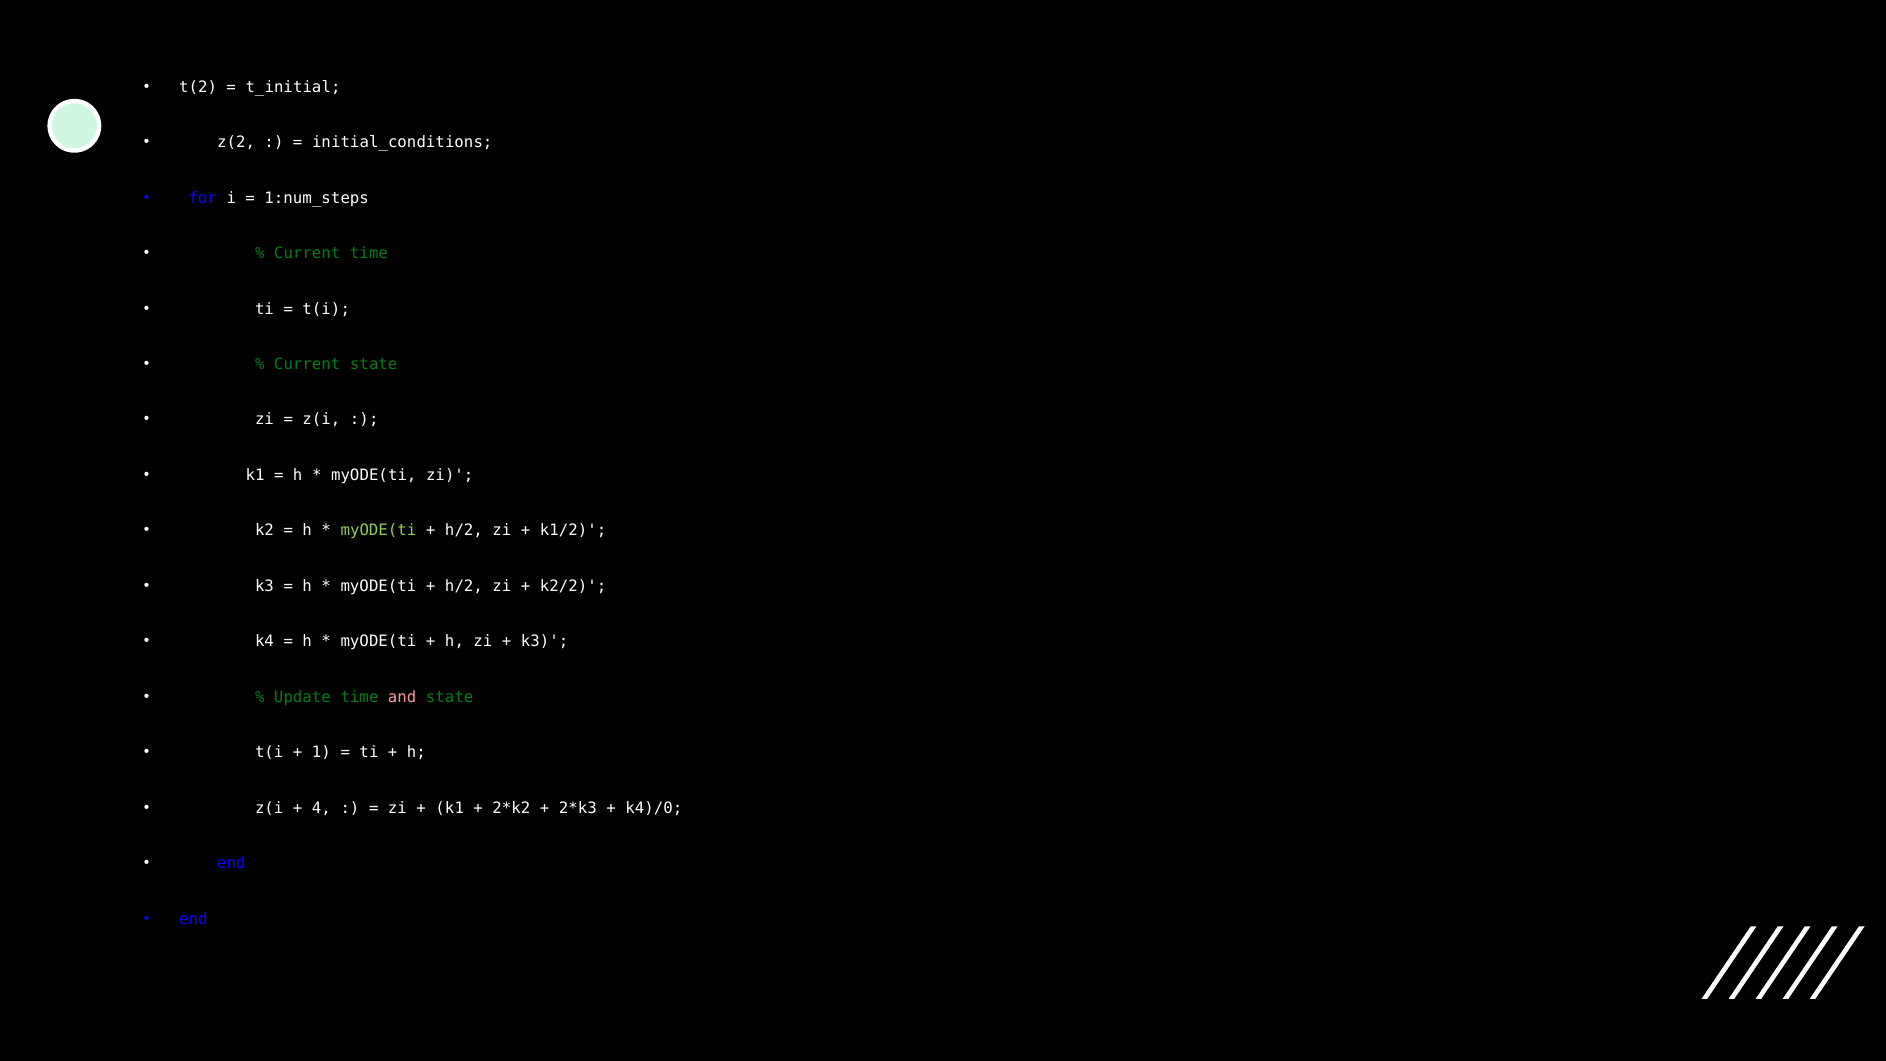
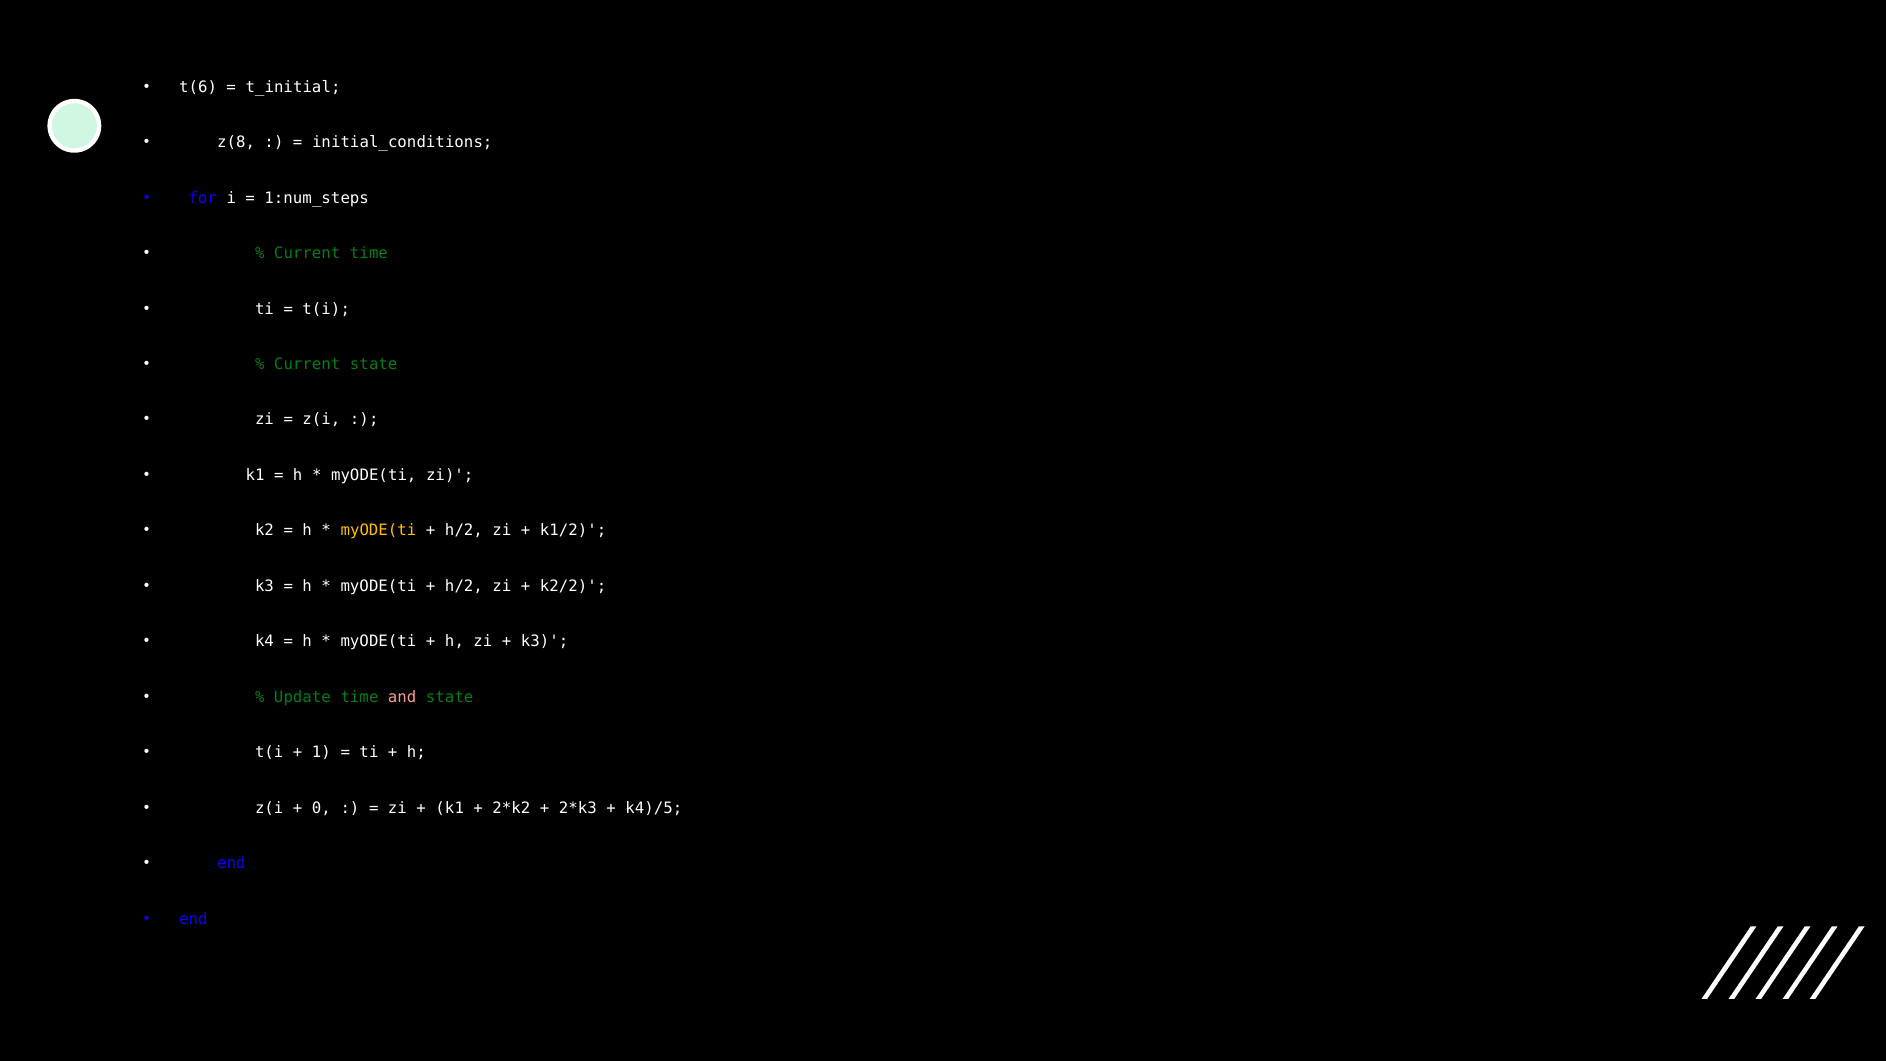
t(2: t(2 -> t(6
z(2: z(2 -> z(8
myODE(ti at (378, 531) colour: light green -> yellow
4: 4 -> 0
k4)/0: k4)/0 -> k4)/5
